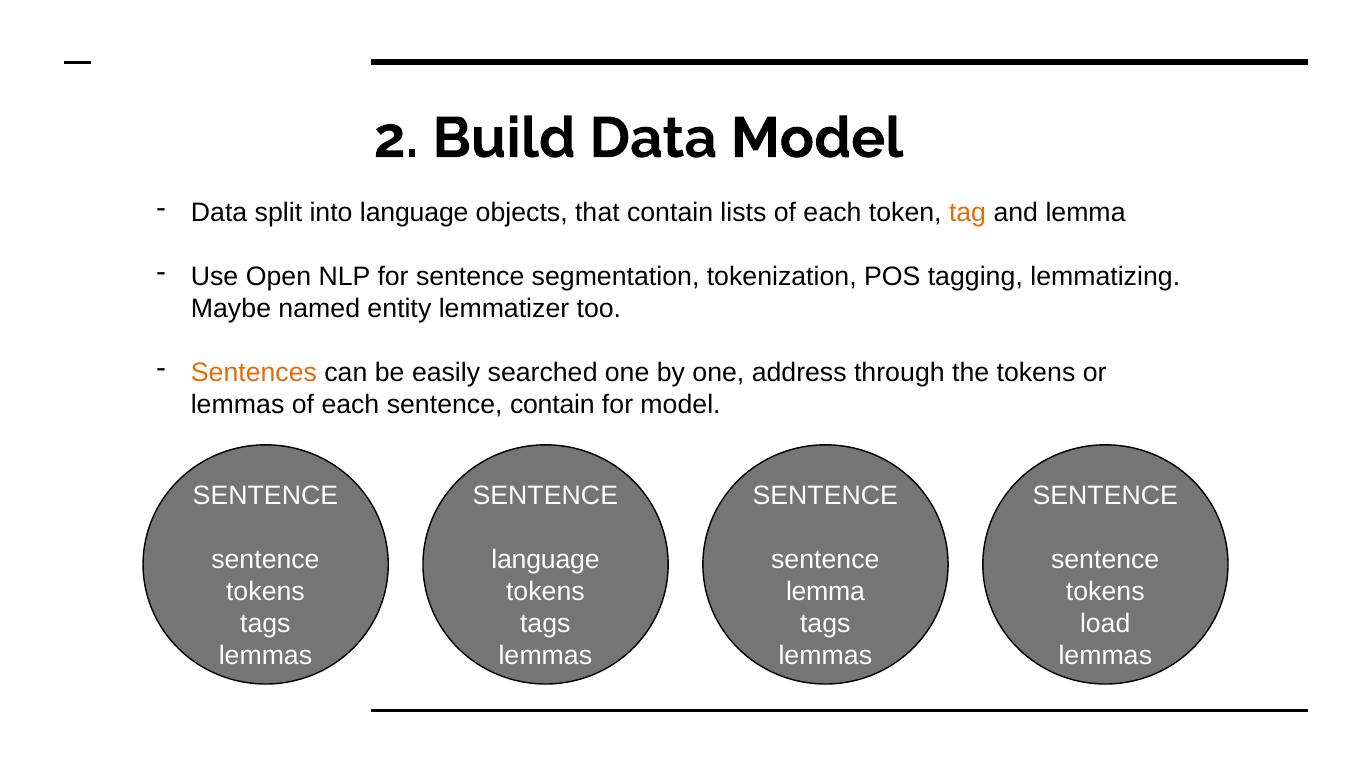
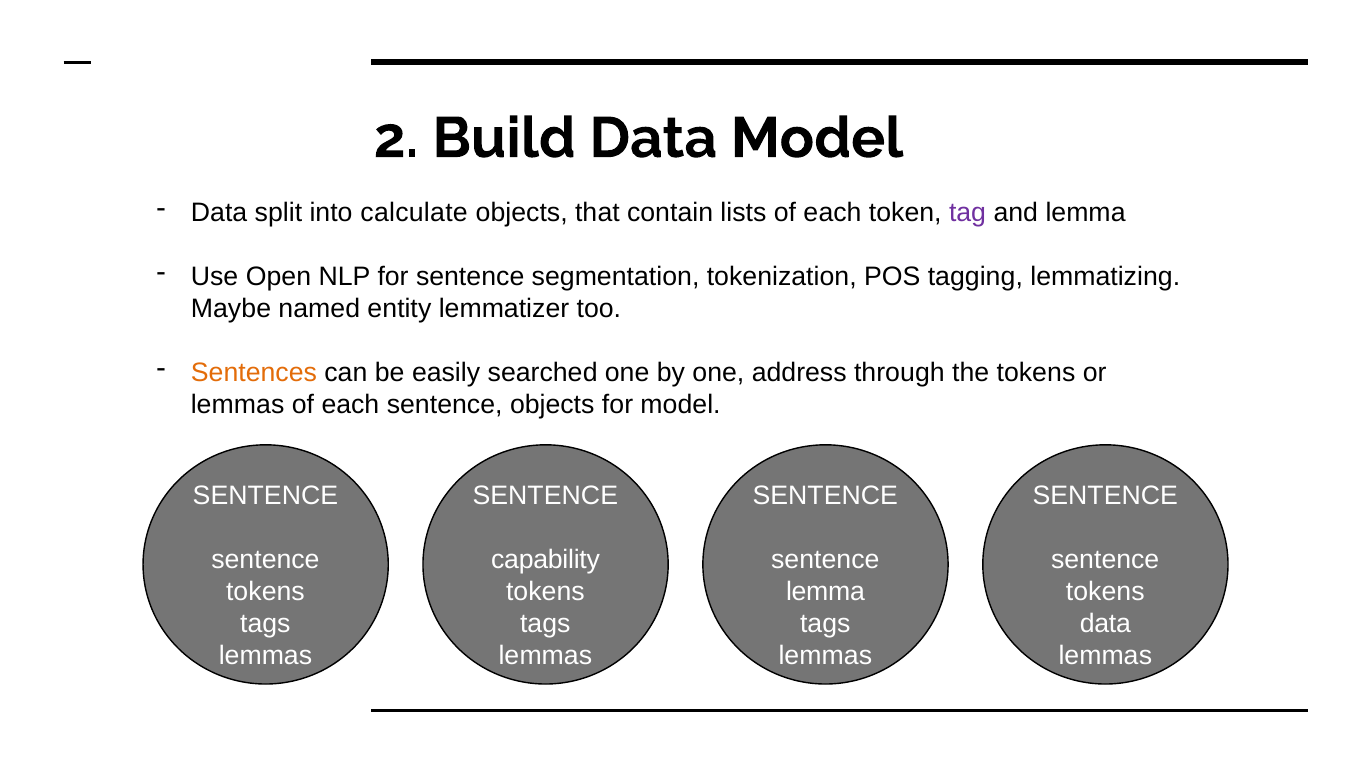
into language: language -> calculate
tag colour: orange -> purple
sentence contain: contain -> objects
language at (545, 560): language -> capability
load at (1105, 624): load -> data
